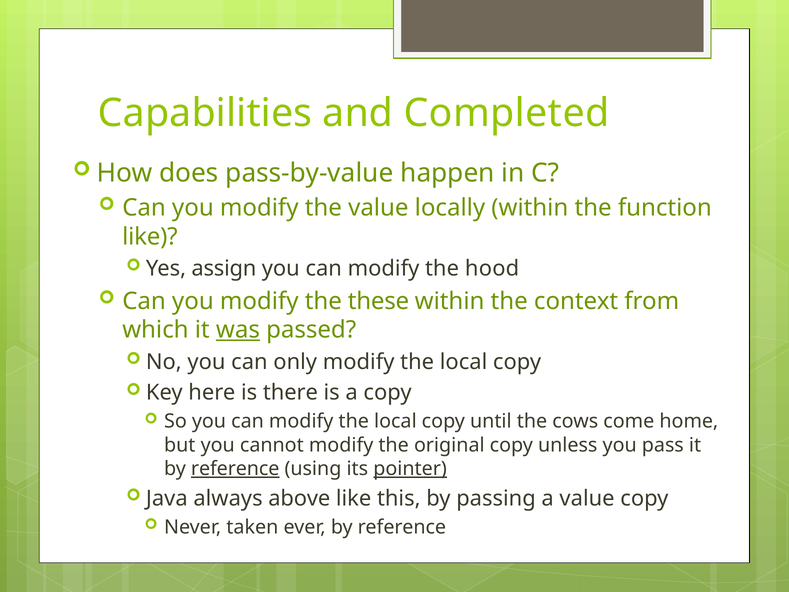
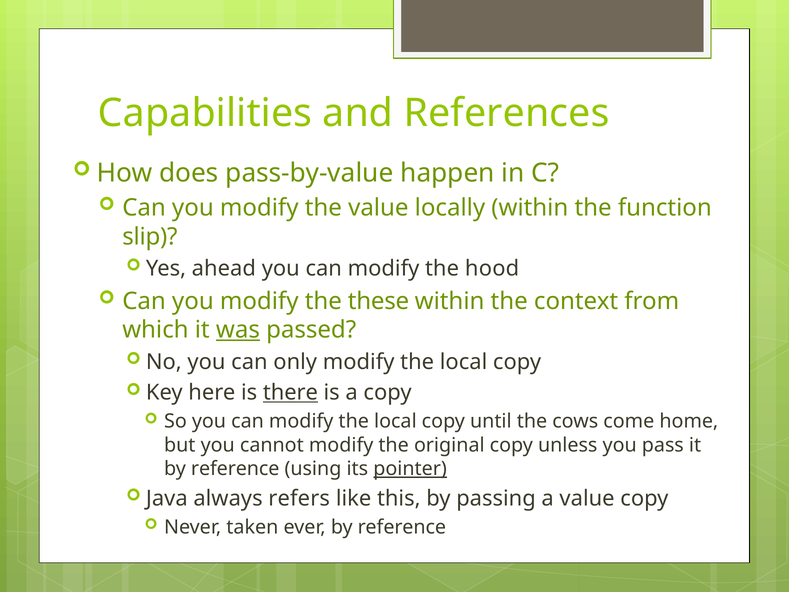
Completed: Completed -> References
like at (150, 237): like -> slip
assign: assign -> ahead
there underline: none -> present
reference at (235, 469) underline: present -> none
above: above -> refers
